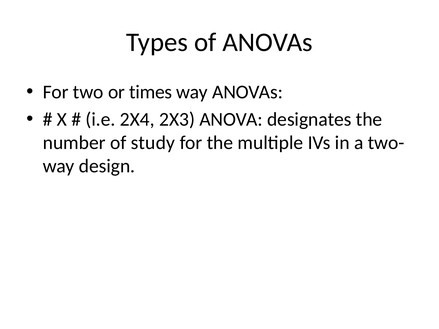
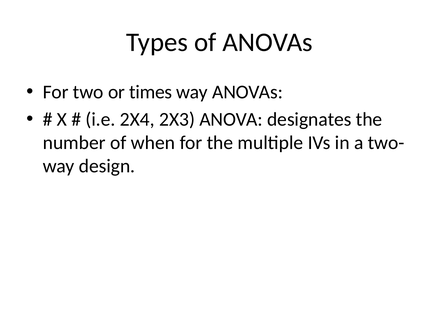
study: study -> when
